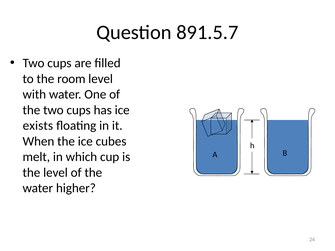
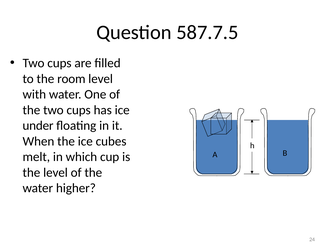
891.5.7: 891.5.7 -> 587.7.5
exists: exists -> under
